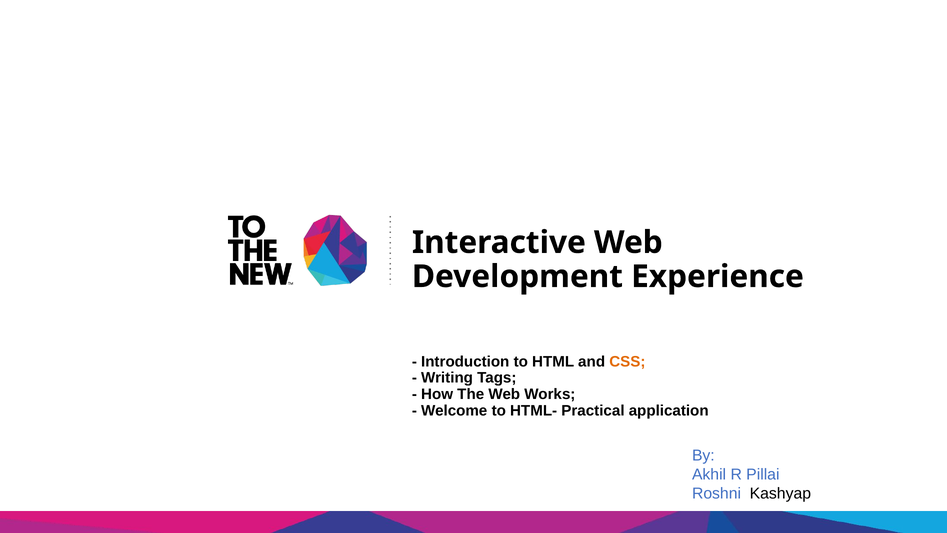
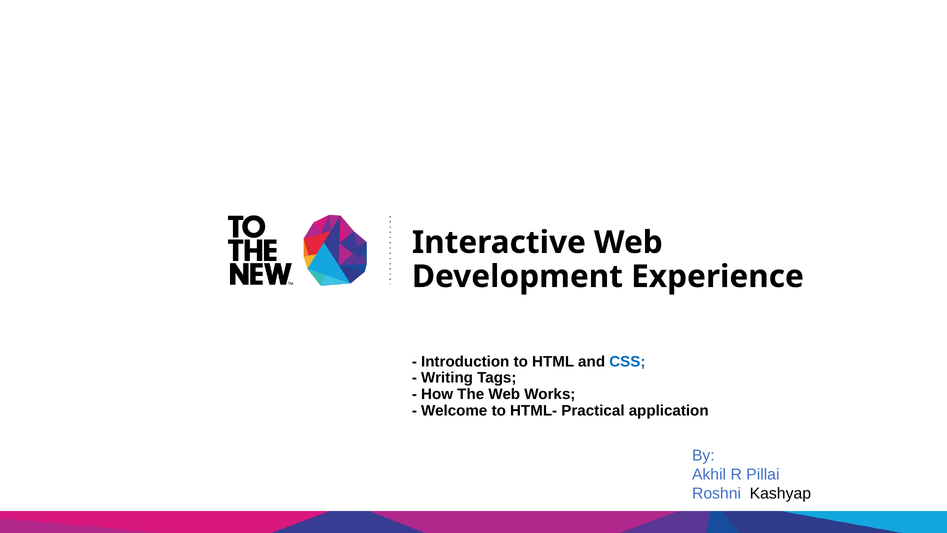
CSS colour: orange -> blue
